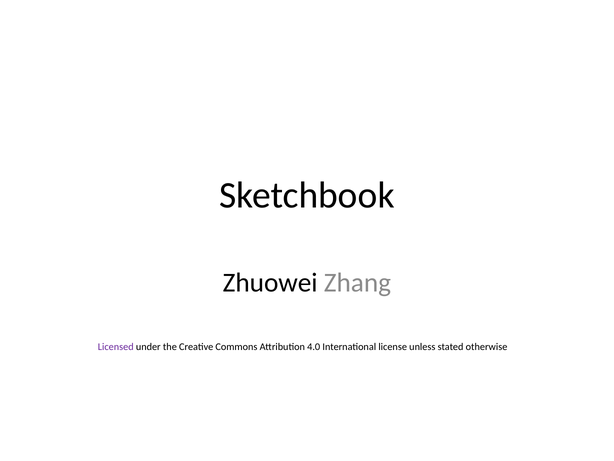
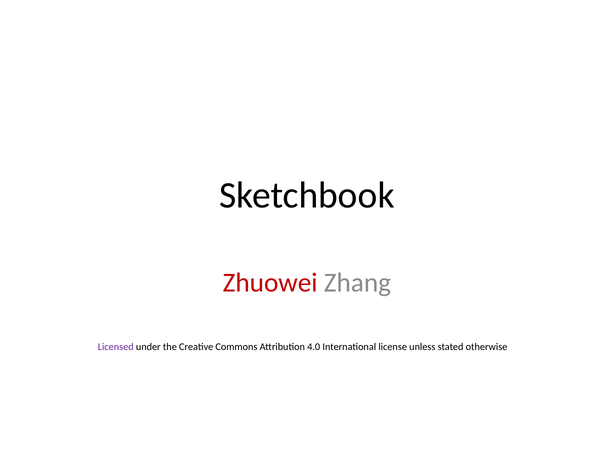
Zhuowei colour: black -> red
